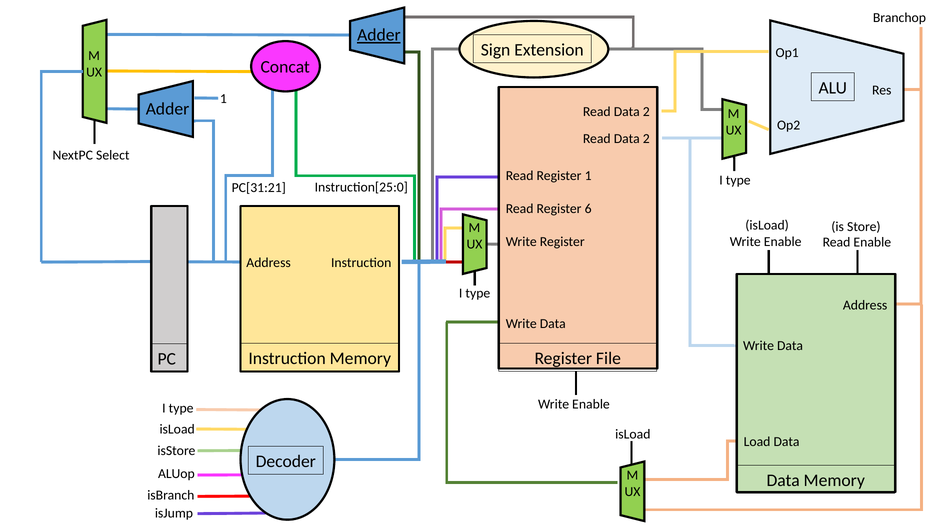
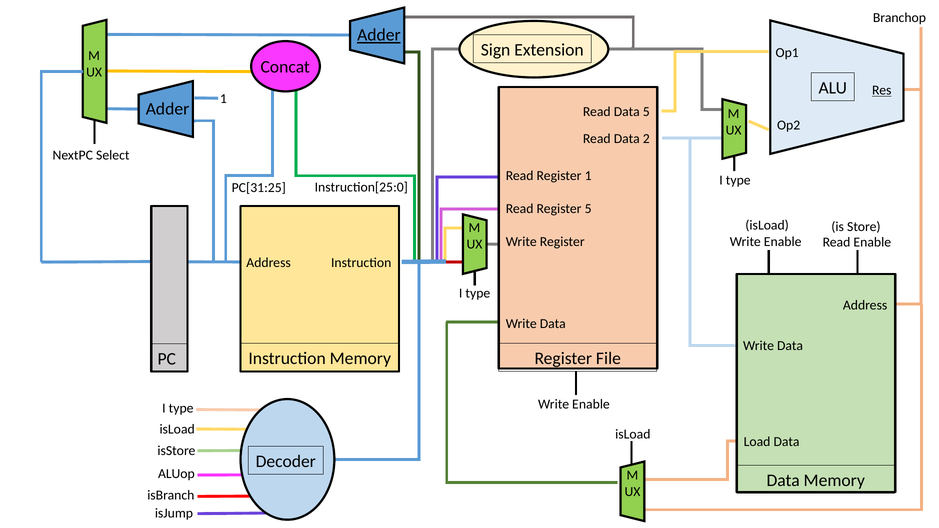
Res underline: none -> present
2 at (646, 112): 2 -> 5
PC[31:21: PC[31:21 -> PC[31:25
Register 6: 6 -> 5
